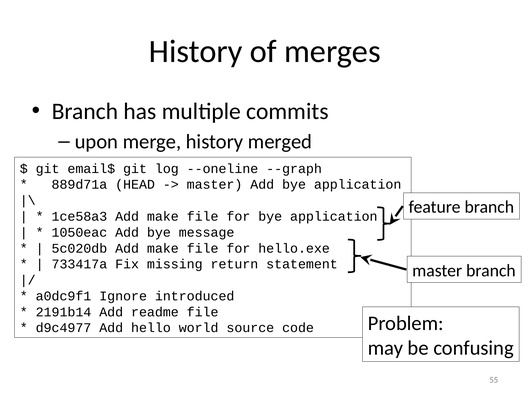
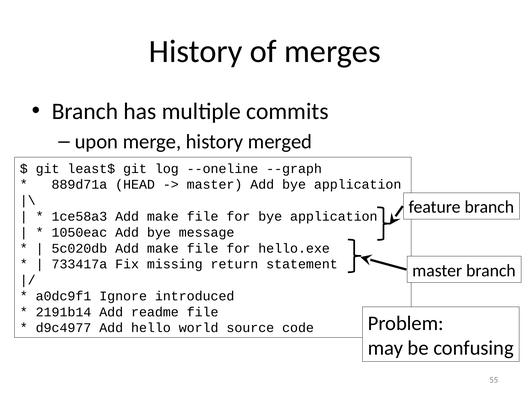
email$: email$ -> least$
